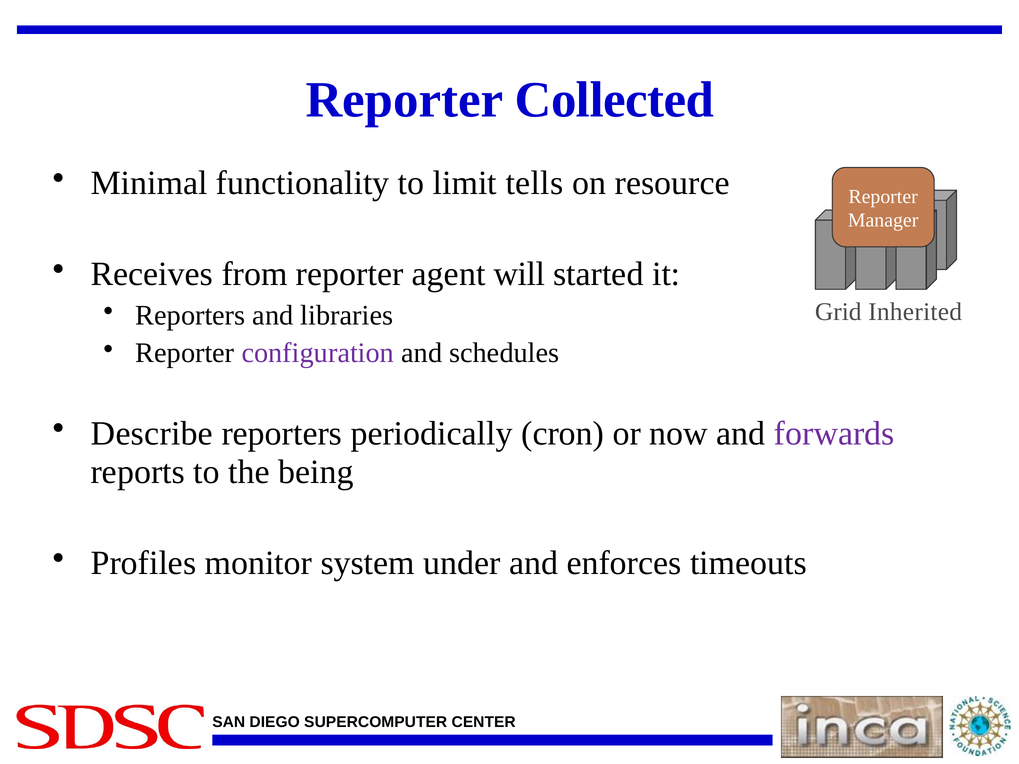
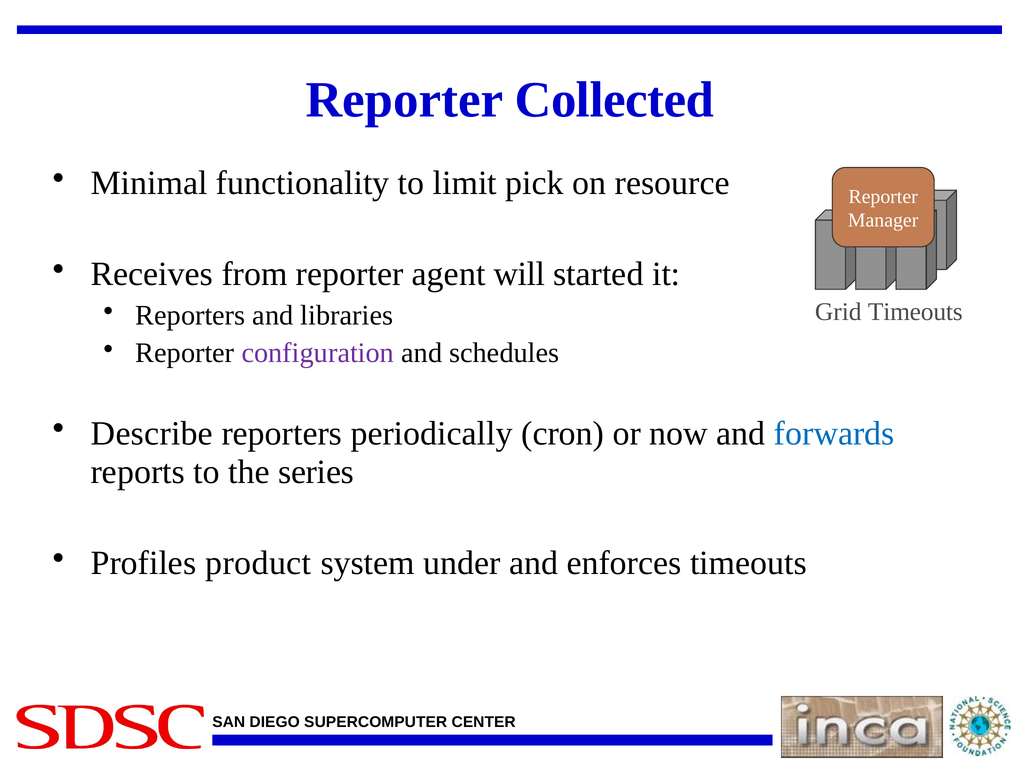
tells: tells -> pick
Grid Inherited: Inherited -> Timeouts
forwards colour: purple -> blue
being: being -> series
monitor: monitor -> product
